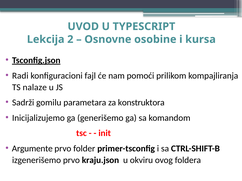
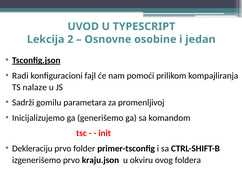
kursa: kursa -> jedan
konstruktora: konstruktora -> promenljivoj
Argumente: Argumente -> Dekleraciju
